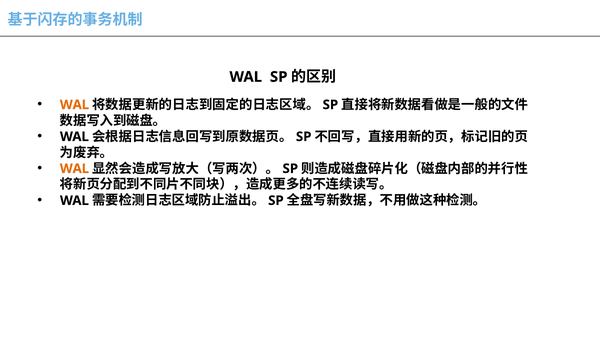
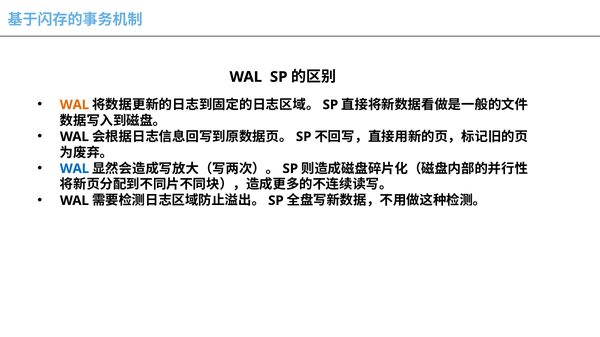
WAL at (75, 169) colour: orange -> blue
